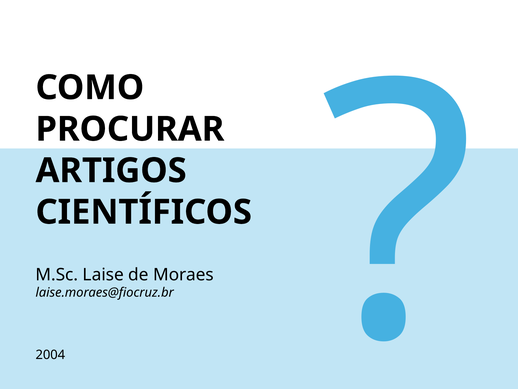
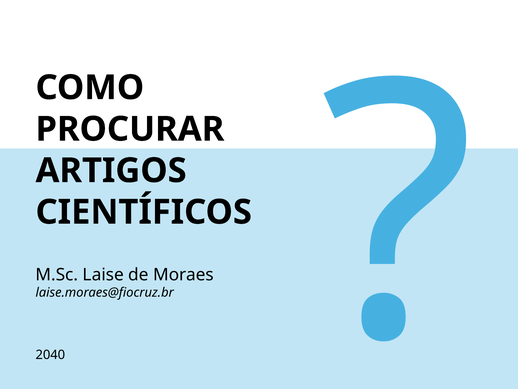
2004: 2004 -> 2040
